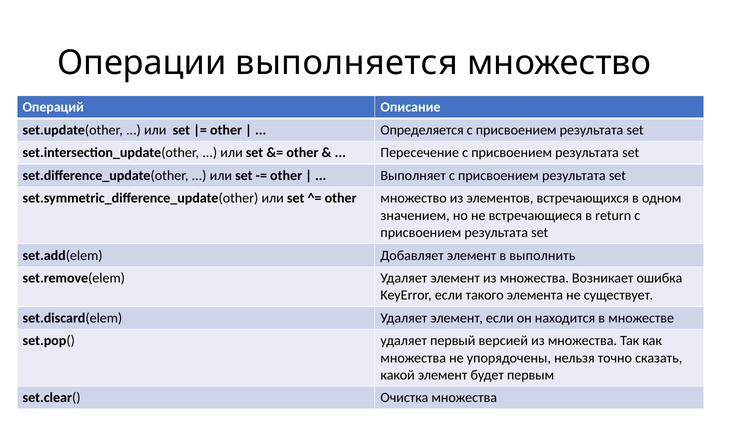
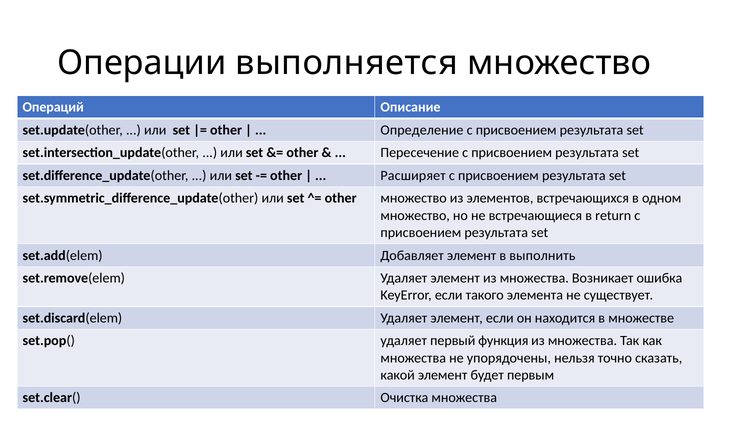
Определяется: Определяется -> Определение
Выполняет: Выполняет -> Расширяет
значением at (415, 216): значением -> множество
версией: версией -> функция
